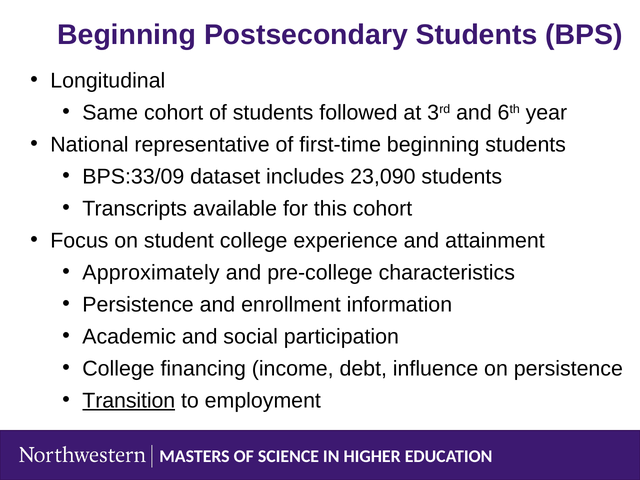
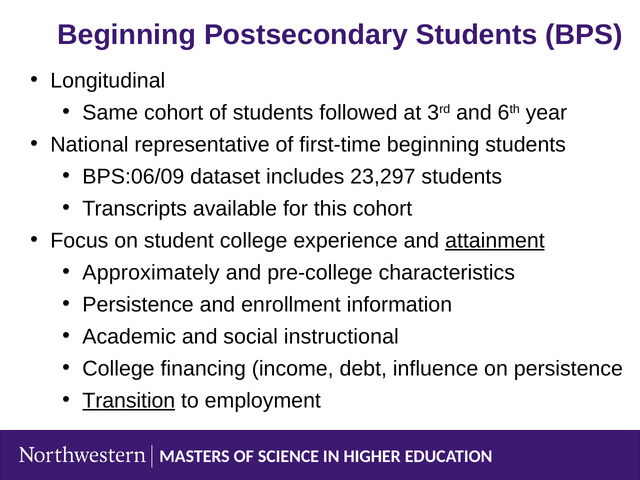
BPS:33/09: BPS:33/09 -> BPS:06/09
23,090: 23,090 -> 23,297
attainment underline: none -> present
participation: participation -> instructional
